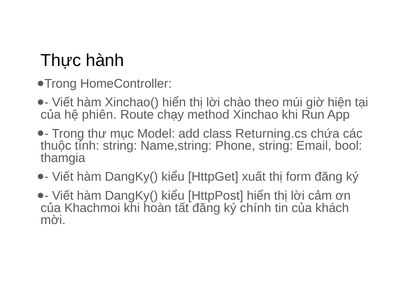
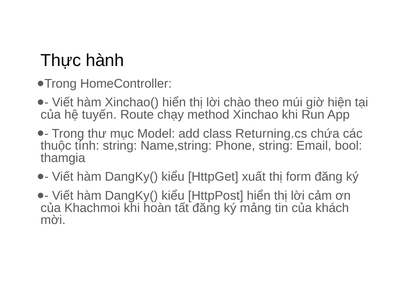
phiên: phiên -> tuyến
chính: chính -> mảng
